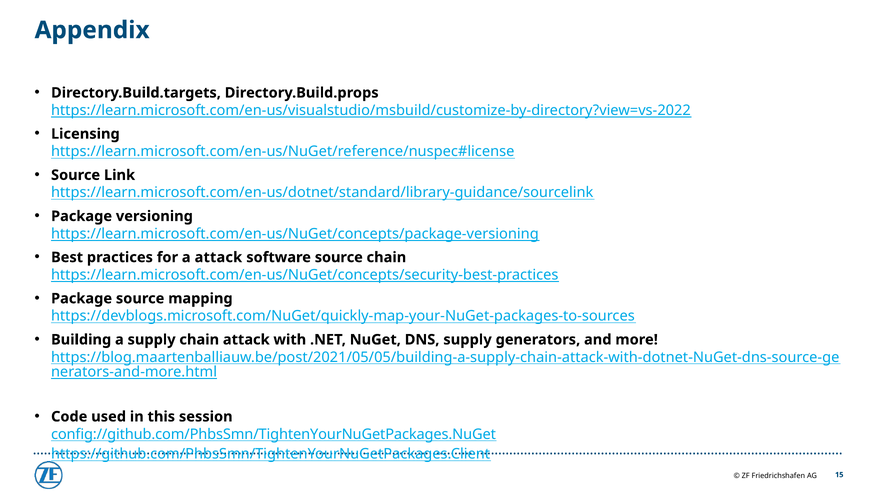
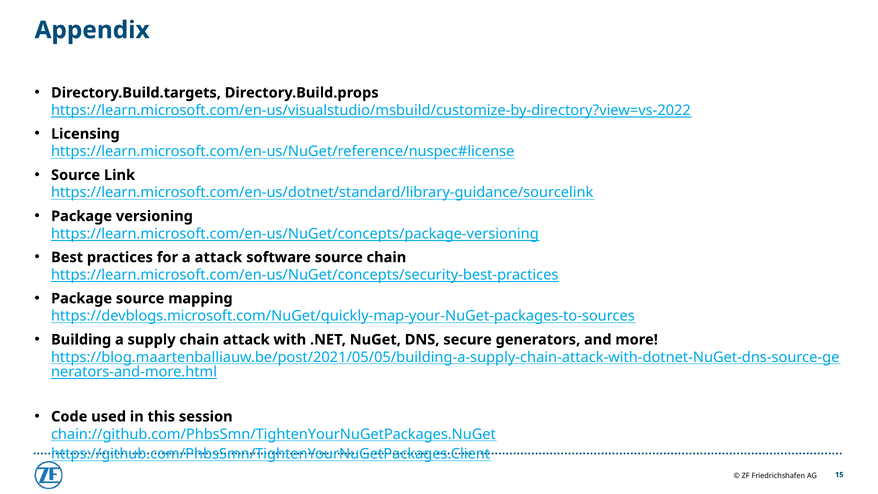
DNS supply: supply -> secure
config://github.com/PhbsSmn/TightenYourNuGetPackages.NuGet: config://github.com/PhbsSmn/TightenYourNuGetPackages.NuGet -> chain://github.com/PhbsSmn/TightenYourNuGetPackages.NuGet
